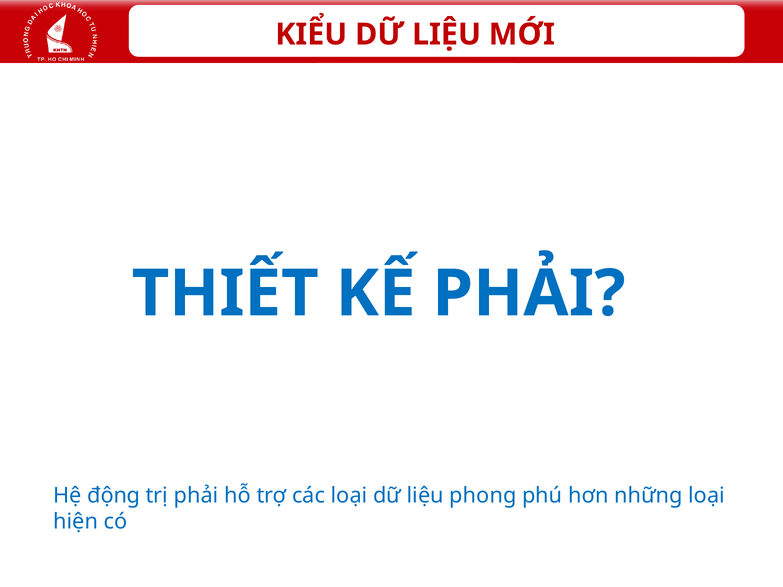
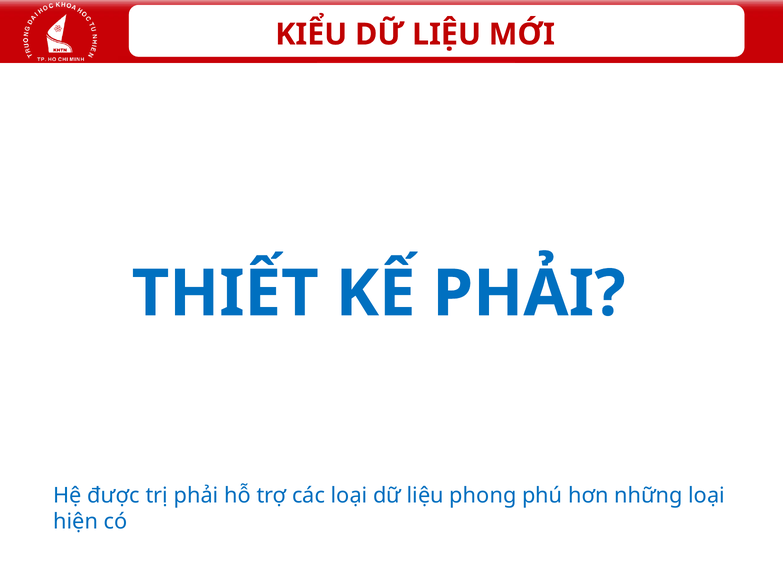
động: động -> được
